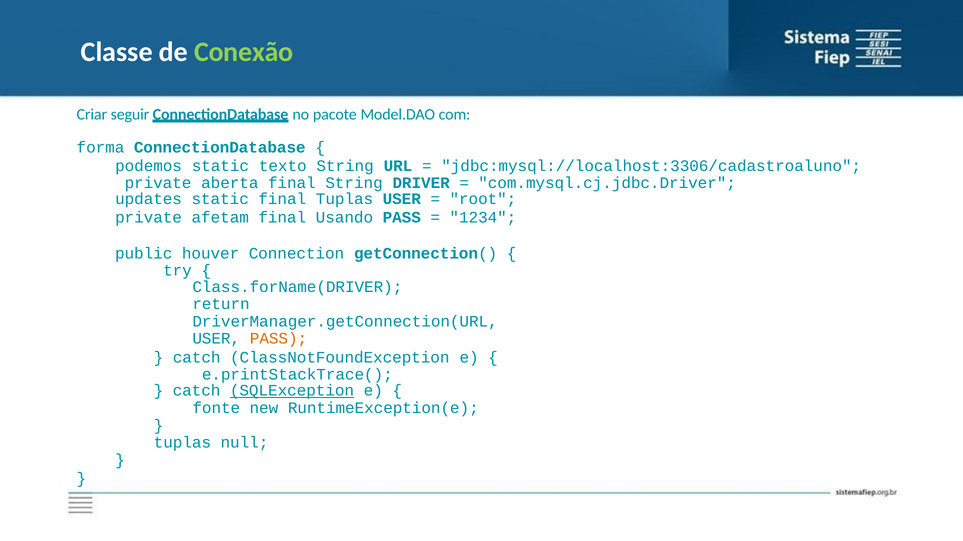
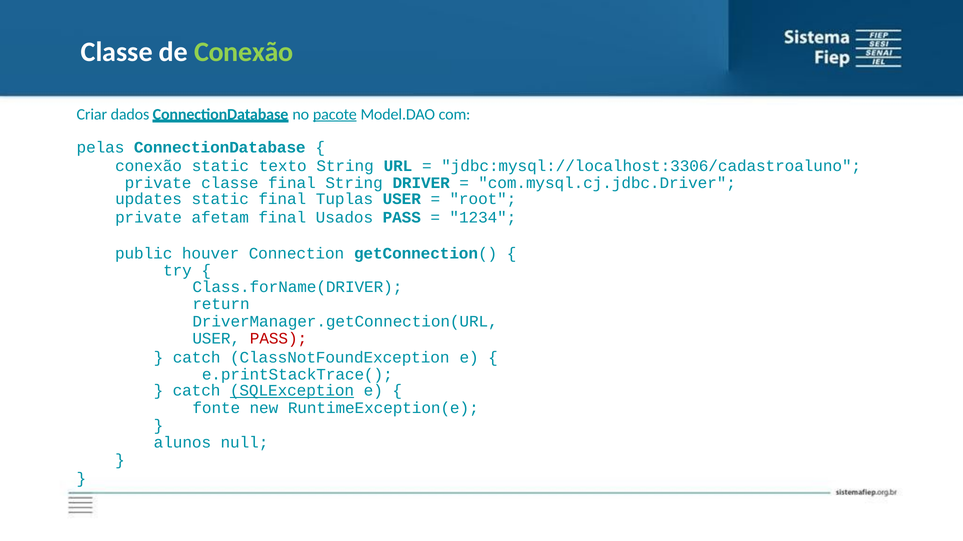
seguir: seguir -> dados
pacote underline: none -> present
forma: forma -> pelas
podemos at (149, 166): podemos -> conexão
private aberta: aberta -> classe
Usando: Usando -> Usados
PASS at (279, 339) colour: orange -> red
tuplas at (182, 443): tuplas -> alunos
